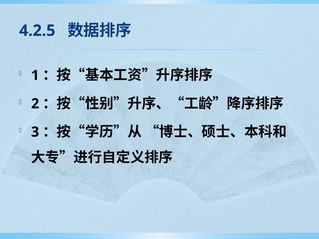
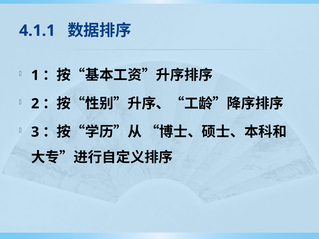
4.2.5: 4.2.5 -> 4.1.1
